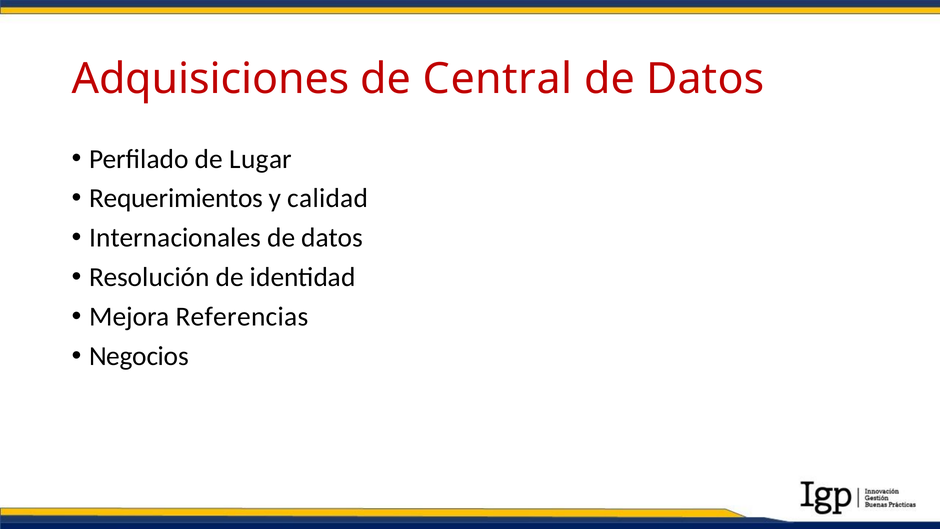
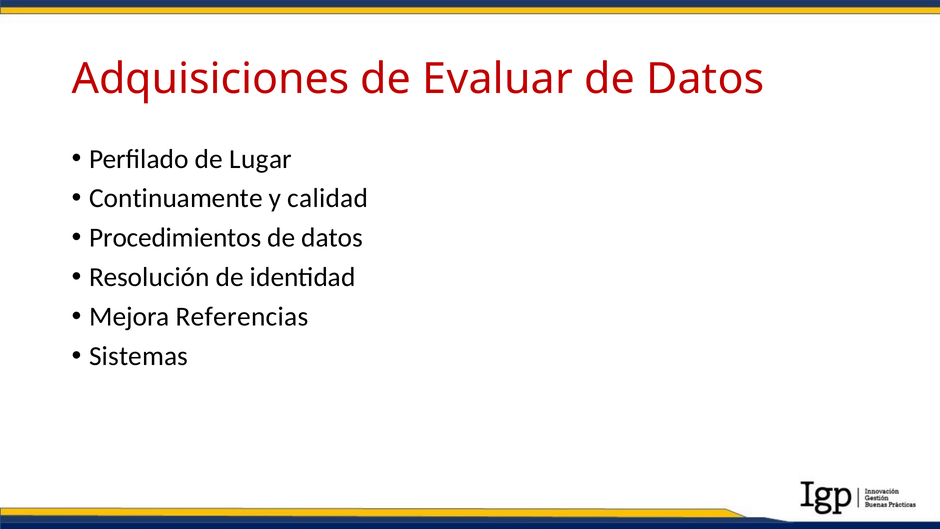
Central: Central -> Evaluar
Requerimientos: Requerimientos -> Continuamente
Internacionales: Internacionales -> Procedimientos
Negocios: Negocios -> Sistemas
